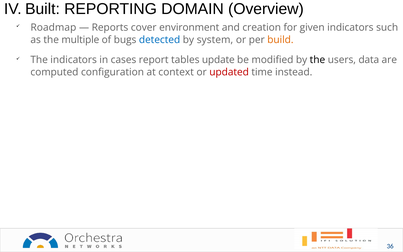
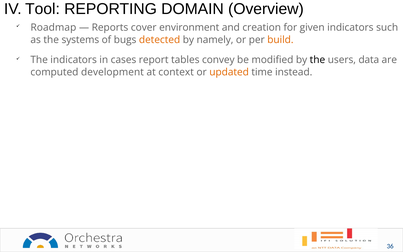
Built: Built -> Tool
multiple: multiple -> systems
detected colour: blue -> orange
system: system -> namely
update: update -> convey
configuration: configuration -> development
updated colour: red -> orange
